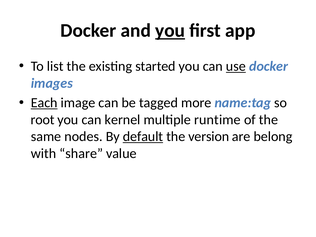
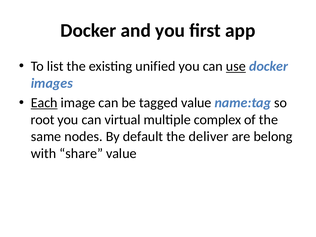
you at (170, 31) underline: present -> none
started: started -> unified
tagged more: more -> value
kernel: kernel -> virtual
runtime: runtime -> complex
default underline: present -> none
version: version -> deliver
